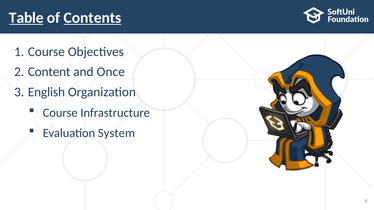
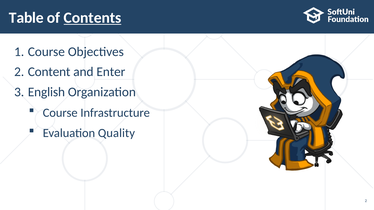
Table underline: present -> none
Once: Once -> Enter
System: System -> Quality
